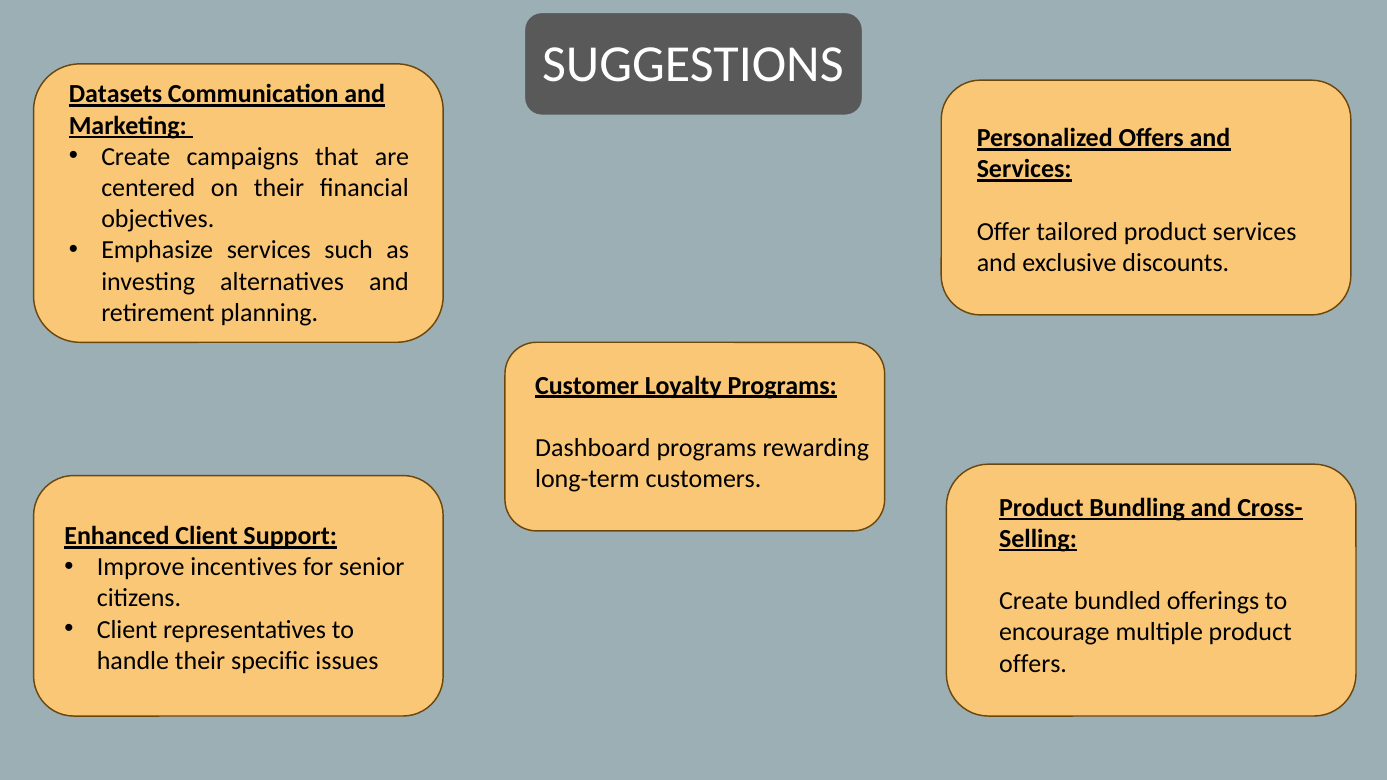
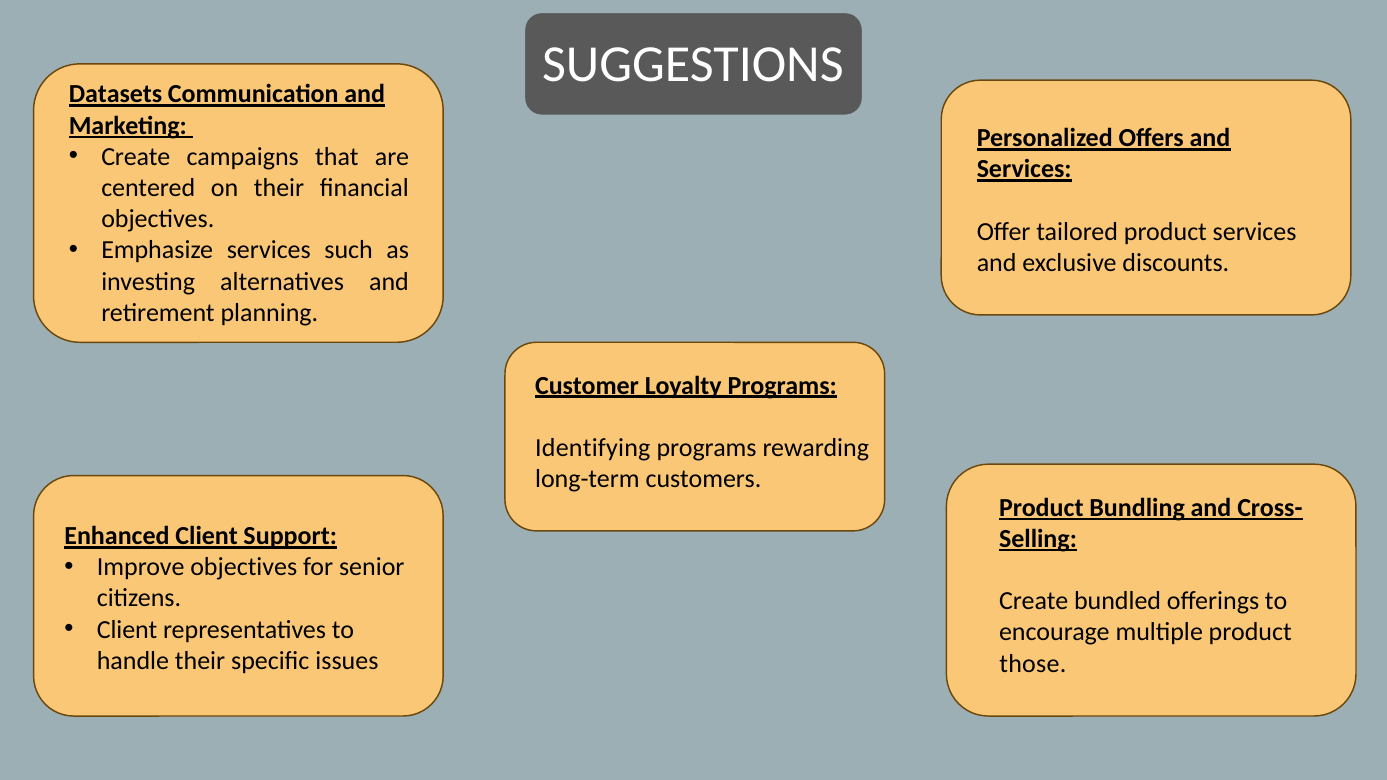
Dashboard: Dashboard -> Identifying
Improve incentives: incentives -> objectives
offers at (1033, 664): offers -> those
